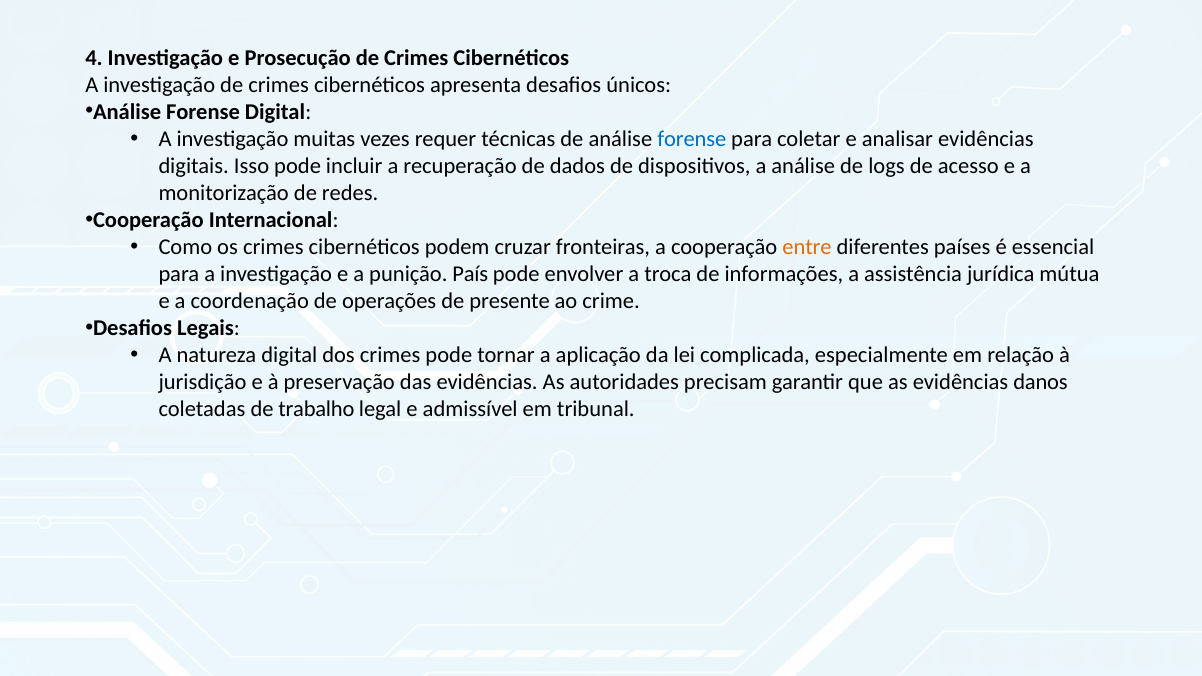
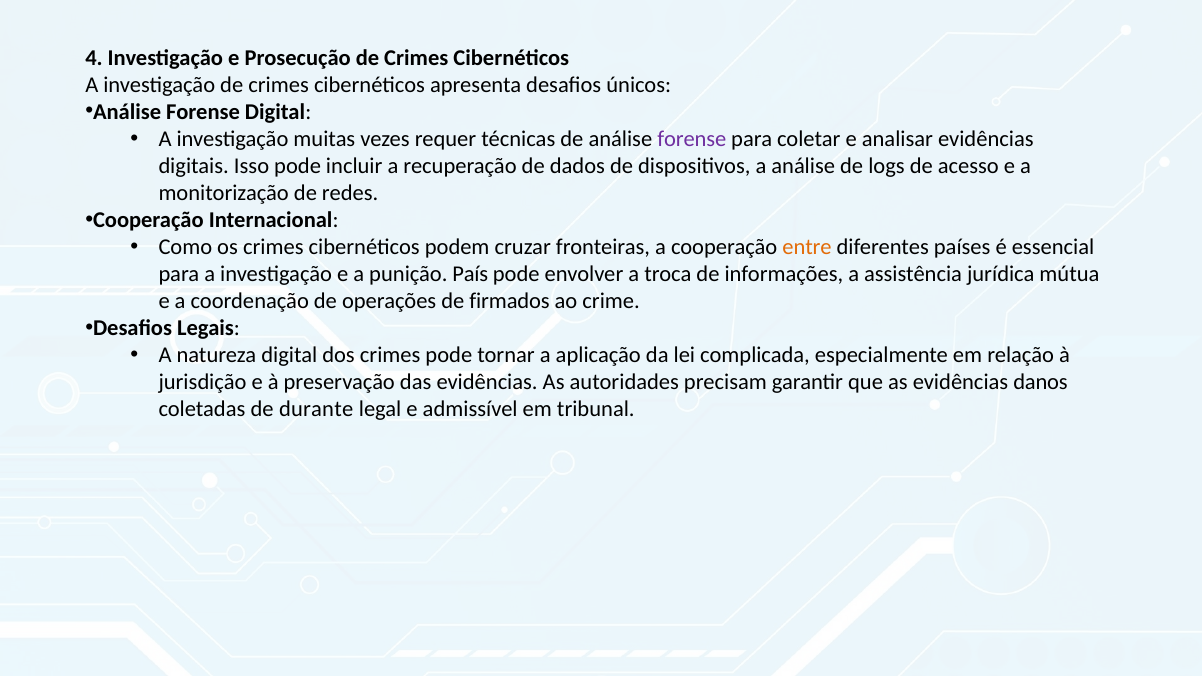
forense at (692, 139) colour: blue -> purple
presente: presente -> firmados
trabalho: trabalho -> durante
